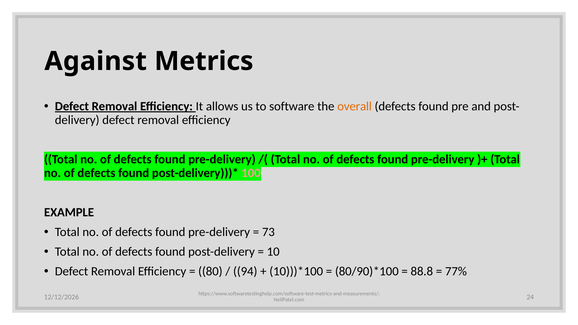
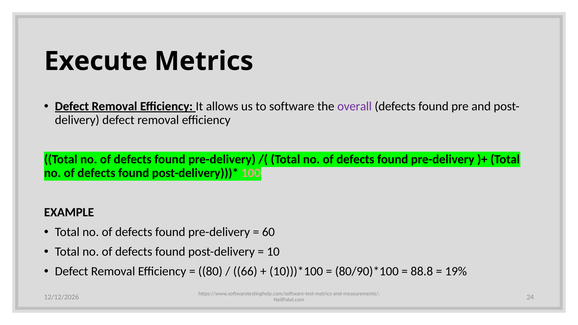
Against: Against -> Execute
overall colour: orange -> purple
73: 73 -> 60
94: 94 -> 66
77%: 77% -> 19%
